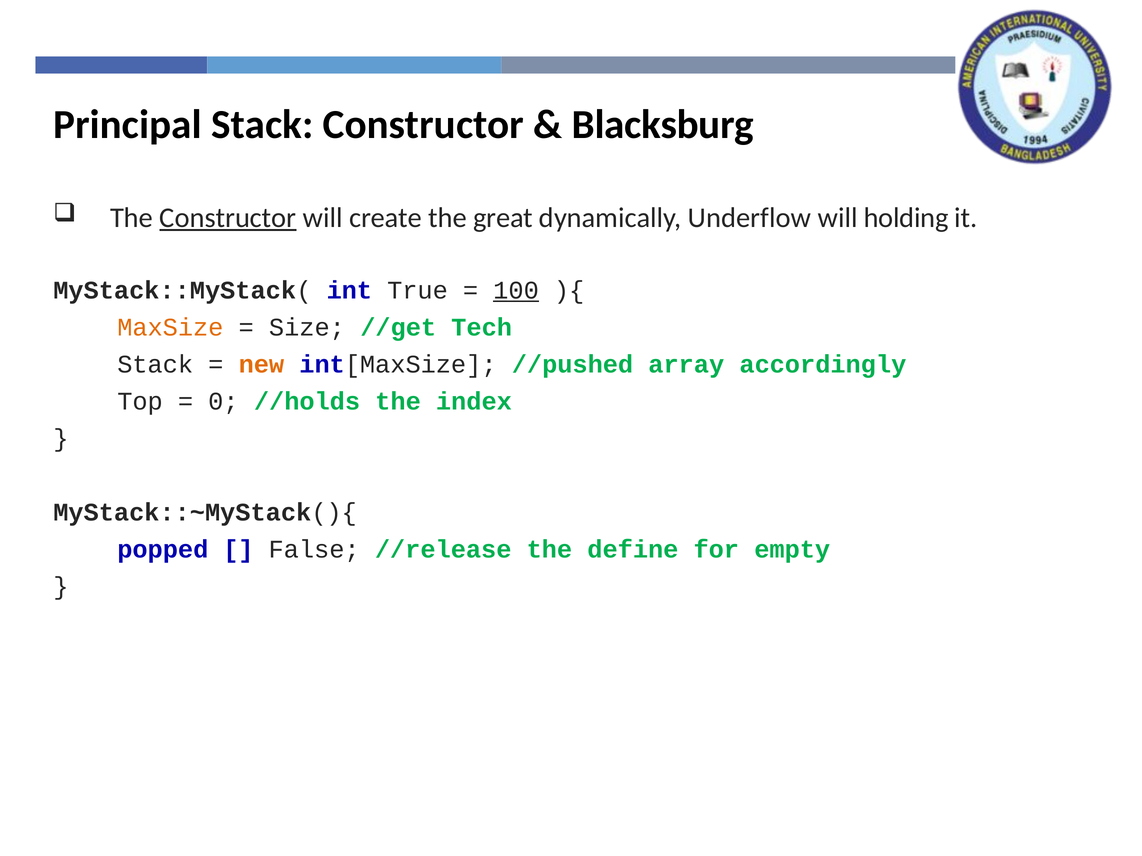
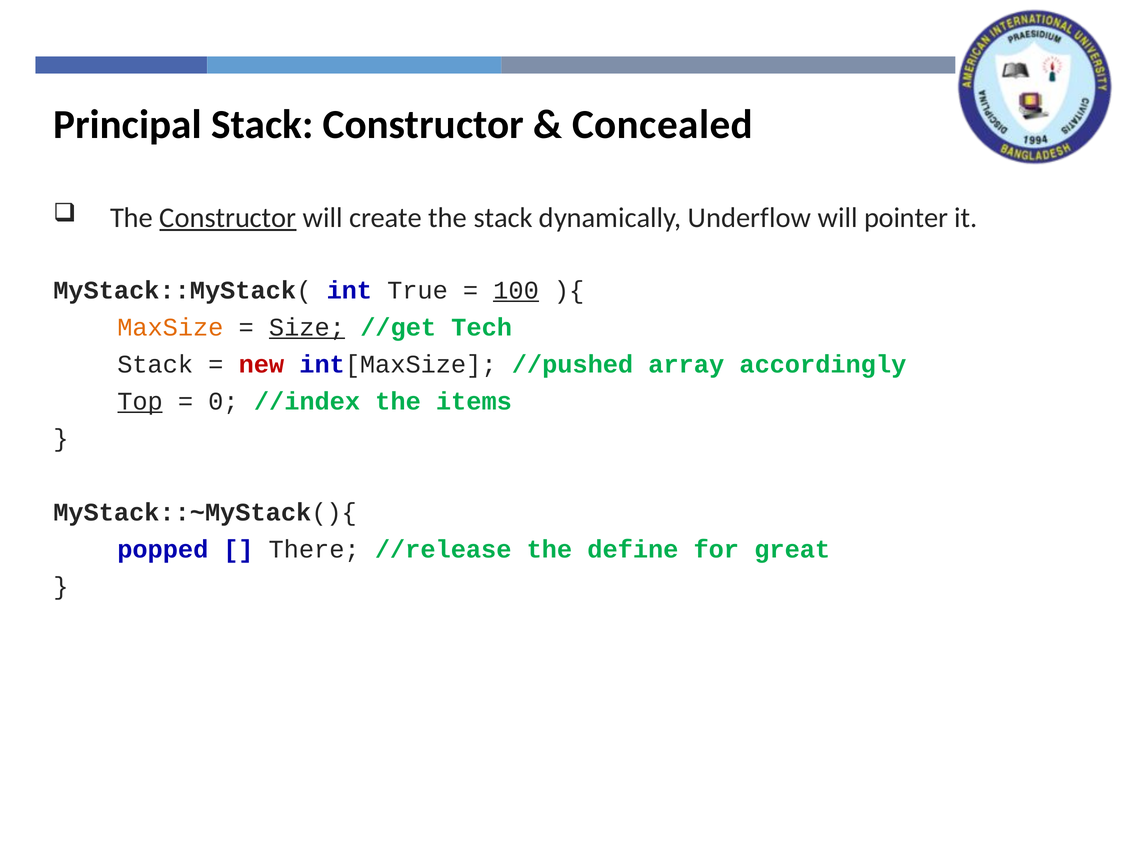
Blacksburg: Blacksburg -> Concealed
the great: great -> stack
holding: holding -> pointer
Size underline: none -> present
new colour: orange -> red
Top underline: none -> present
//holds: //holds -> //index
index: index -> items
False: False -> There
empty: empty -> great
